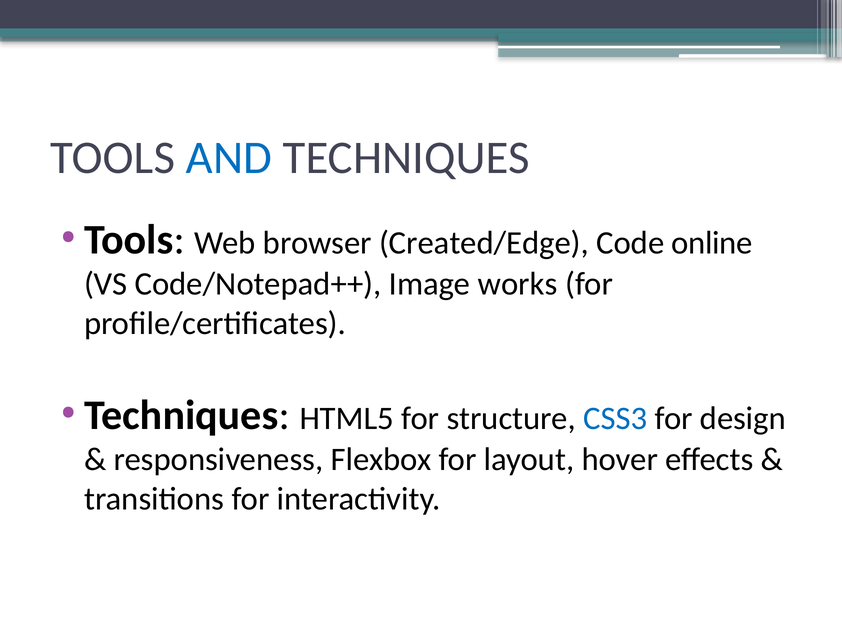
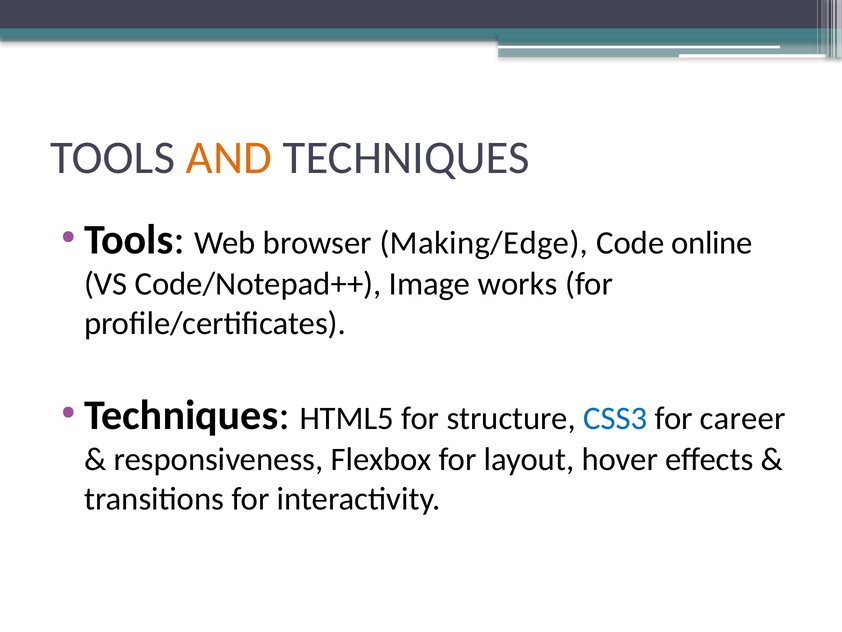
AND colour: blue -> orange
Created/Edge: Created/Edge -> Making/Edge
design: design -> career
